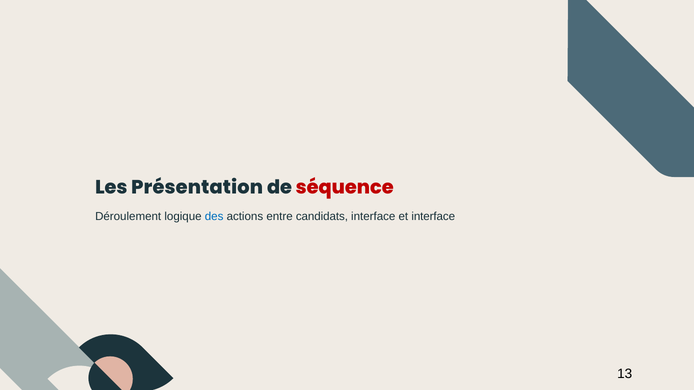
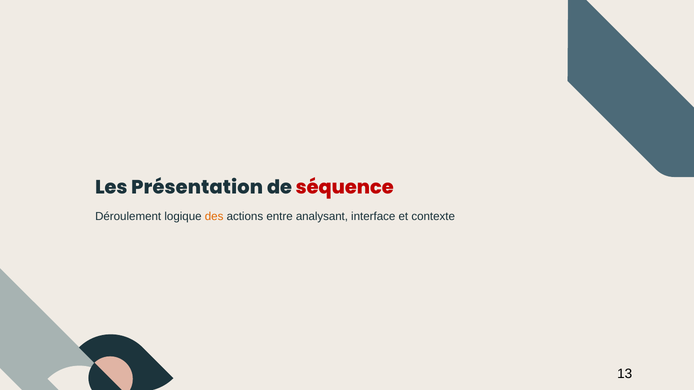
des colour: blue -> orange
candidats: candidats -> analysant
et interface: interface -> contexte
